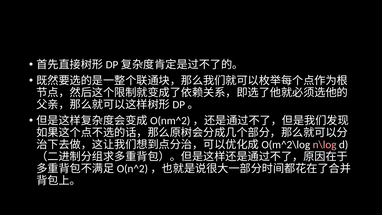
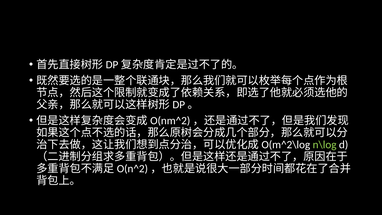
n\log colour: pink -> light green
